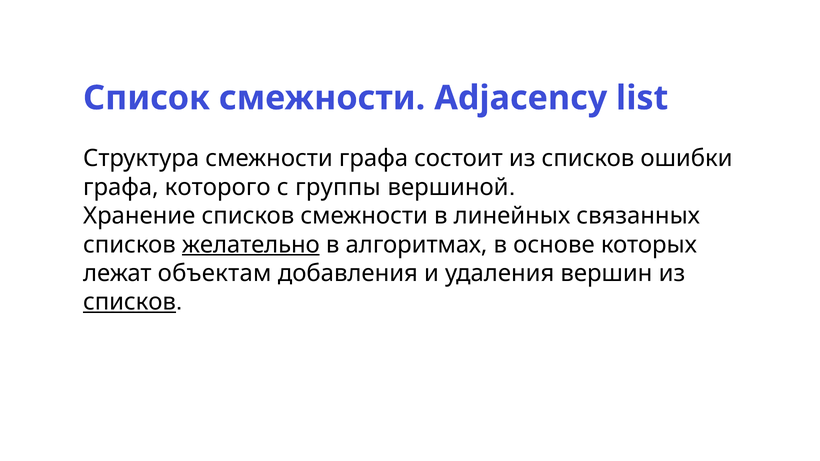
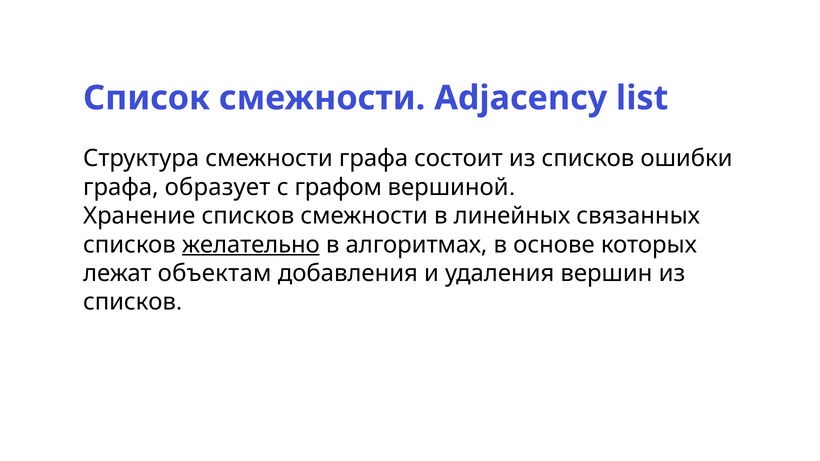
которого: которого -> образует
группы: группы -> графом
списков at (130, 302) underline: present -> none
